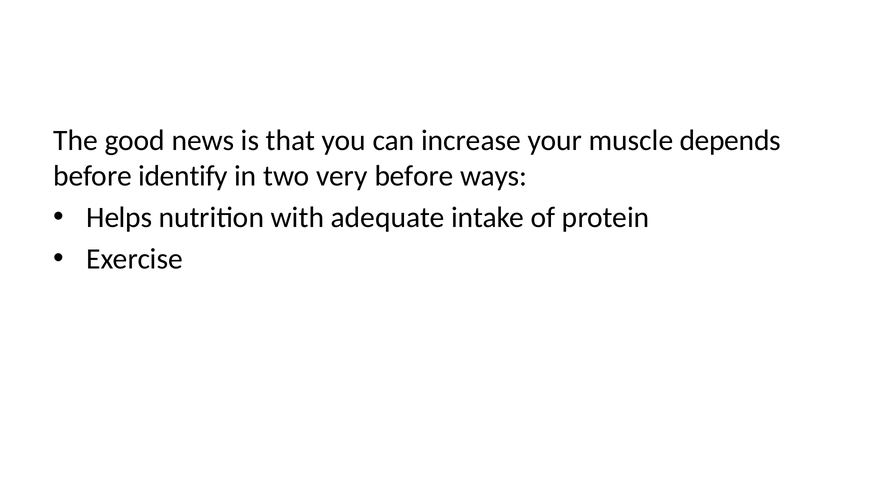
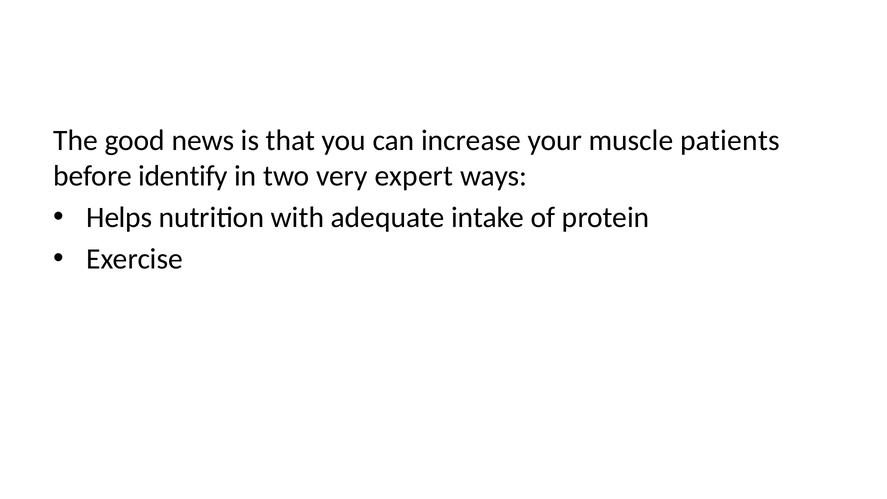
depends: depends -> patients
very before: before -> expert
